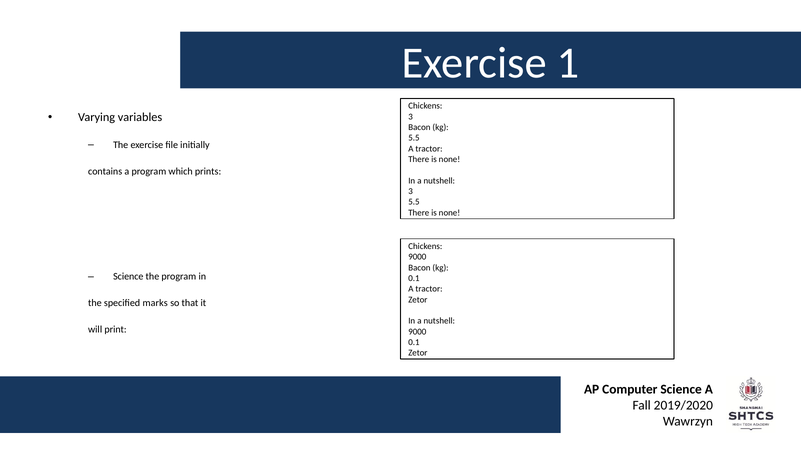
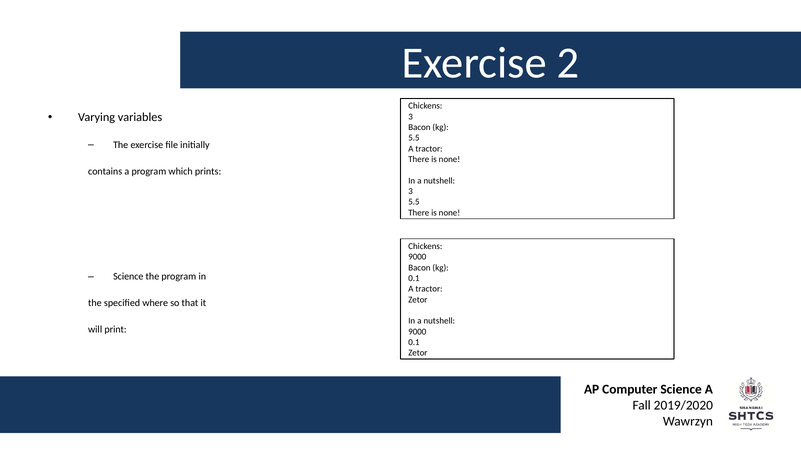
1: 1 -> 2
marks: marks -> where
